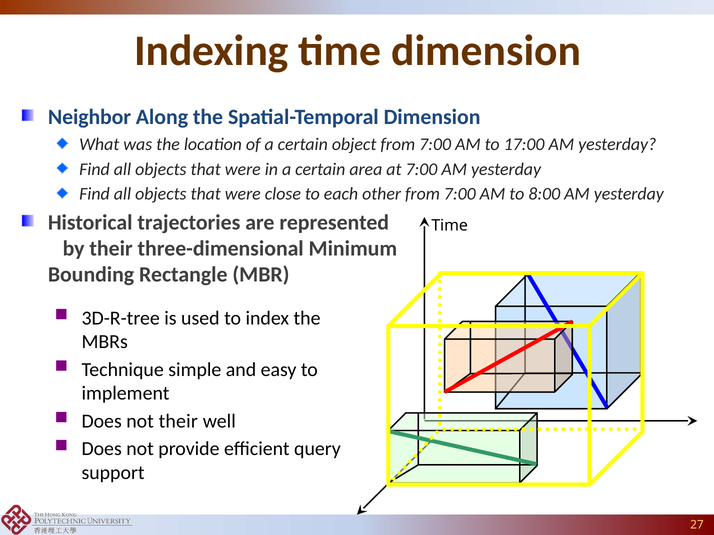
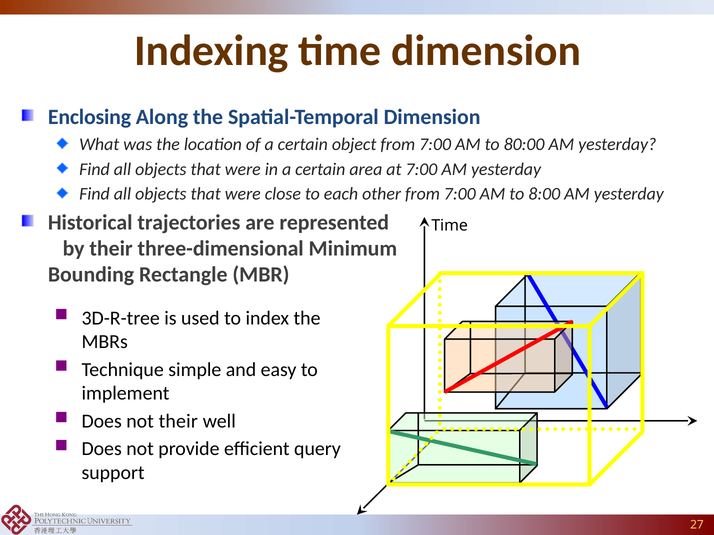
Neighbor: Neighbor -> Enclosing
17:00: 17:00 -> 80:00
